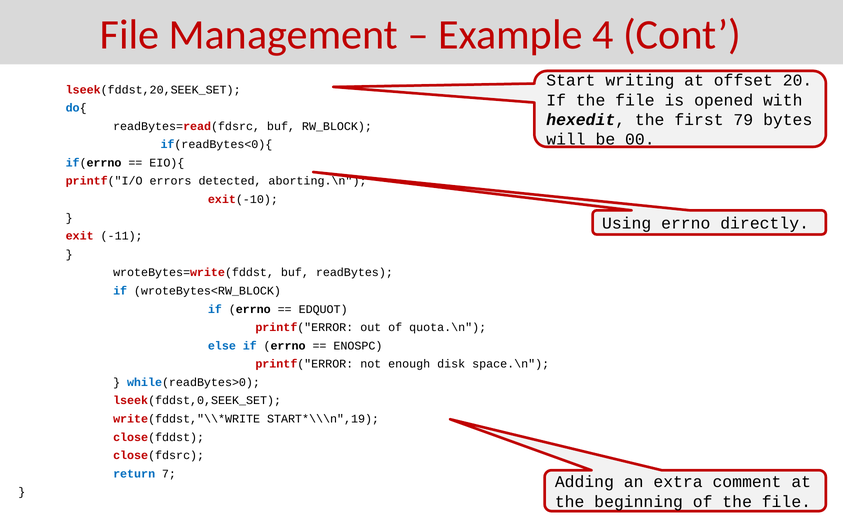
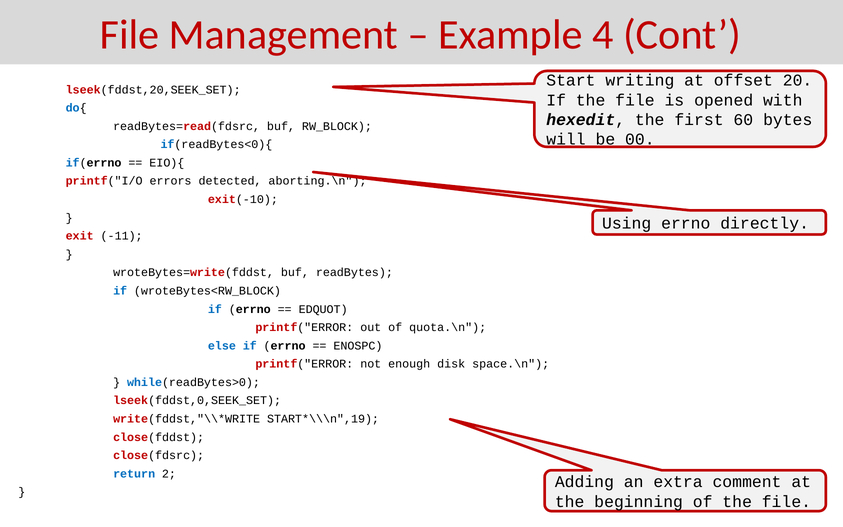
79: 79 -> 60
7: 7 -> 2
